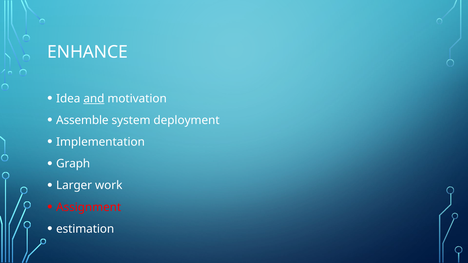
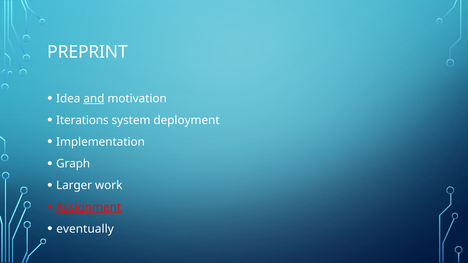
ENHANCE: ENHANCE -> PREPRINT
Assemble: Assemble -> Iterations
Assignment underline: none -> present
estimation: estimation -> eventually
